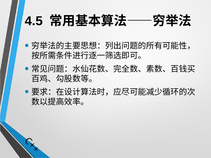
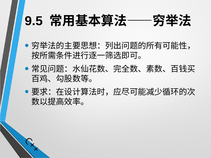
4.5: 4.5 -> 9.5
